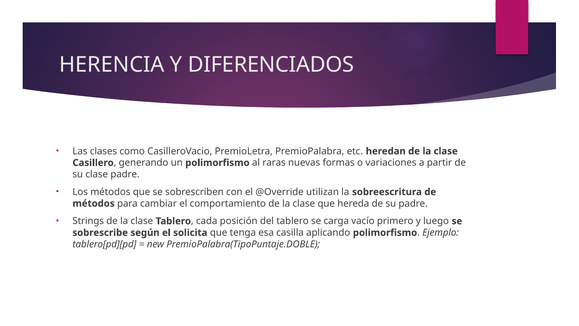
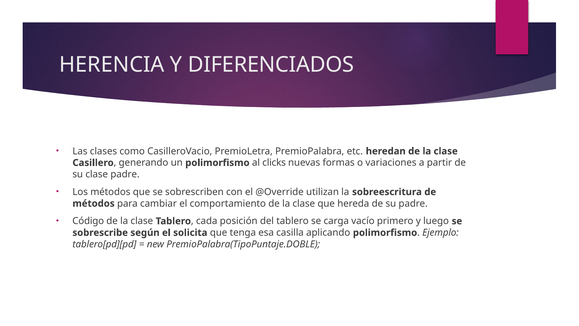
raras: raras -> clicks
Strings: Strings -> Código
